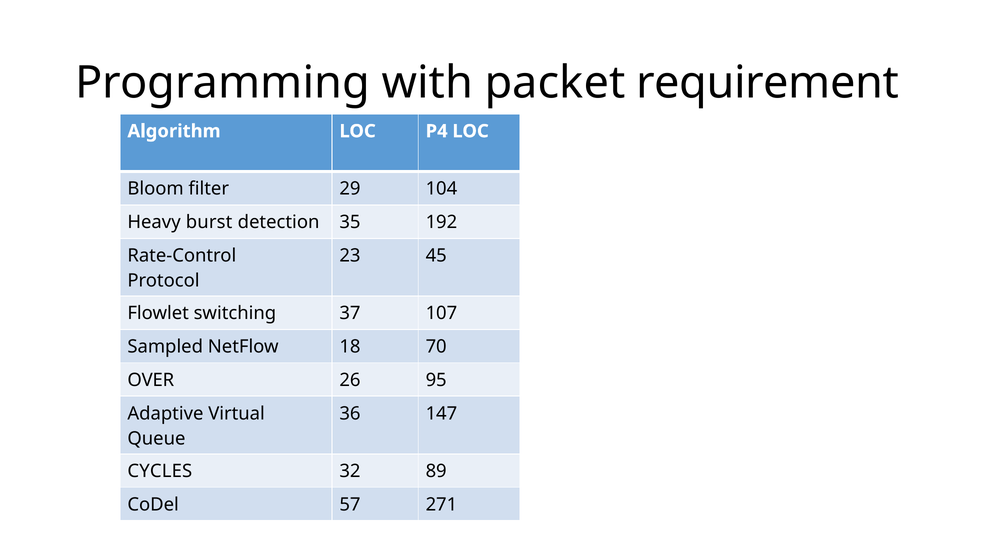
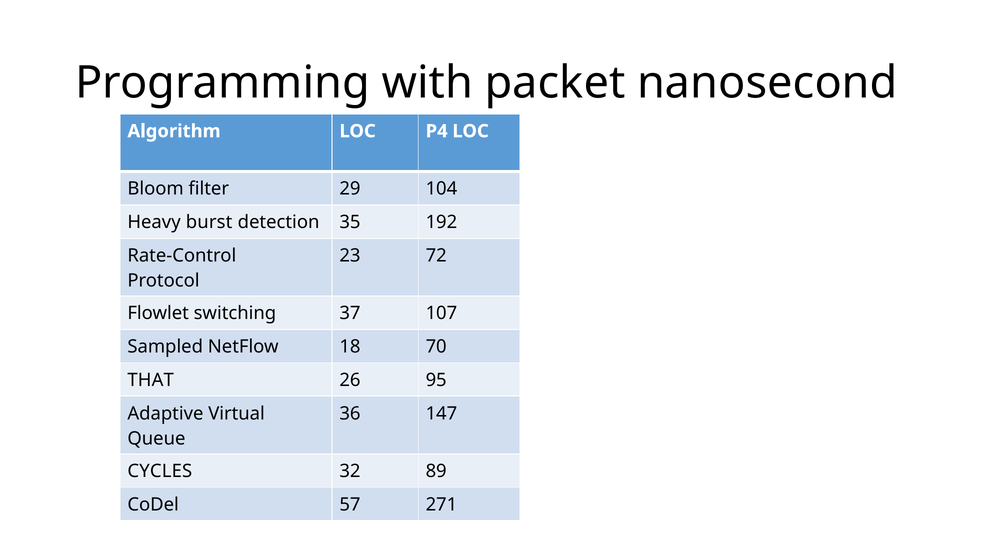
requirement: requirement -> nanosecond
45: 45 -> 72
OVER: OVER -> THAT
